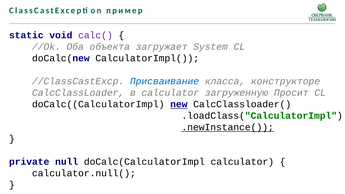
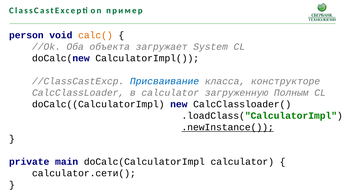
static: static -> person
calc( colour: purple -> orange
Просит: Просит -> Полным
new underline: present -> none
null: null -> main
calculator.null(: calculator.null( -> calculator.сети(
